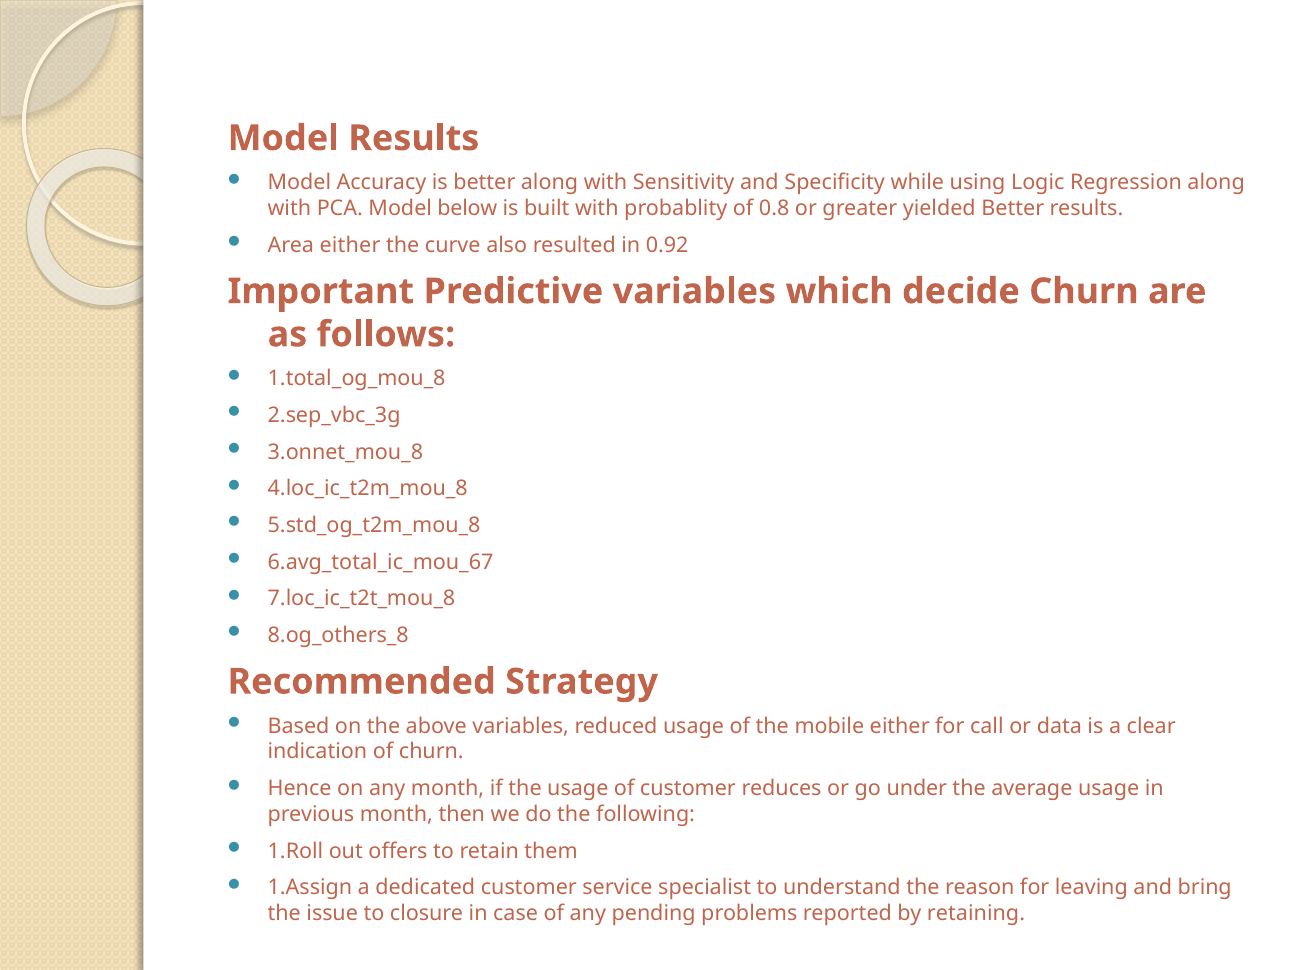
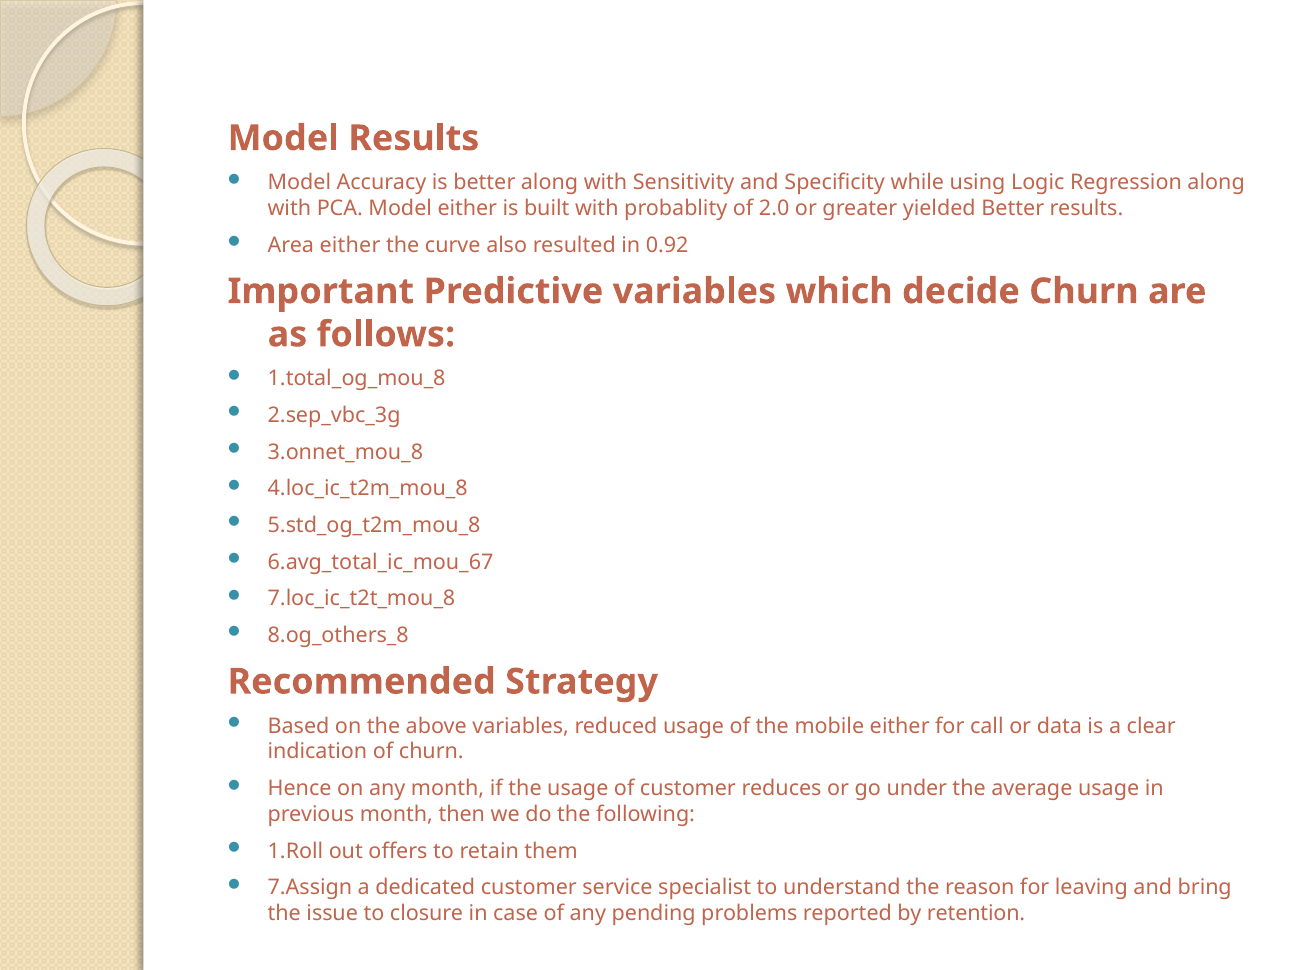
Model below: below -> either
0.8: 0.8 -> 2.0
1.Assign: 1.Assign -> 7.Assign
retaining: retaining -> retention
